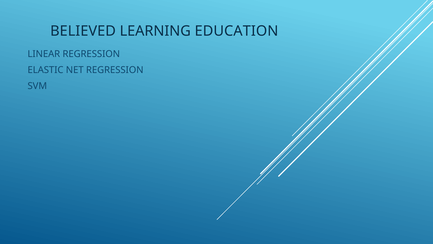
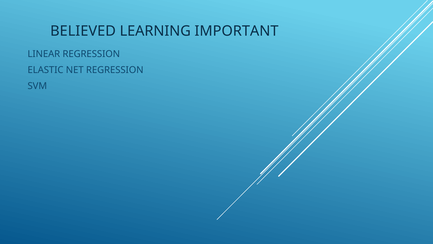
EDUCATION: EDUCATION -> IMPORTANT
